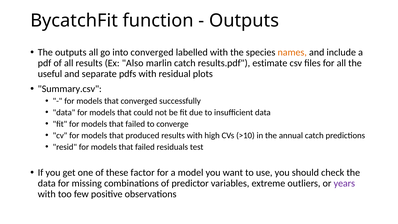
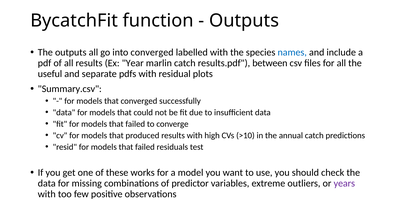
names colour: orange -> blue
Also: Also -> Year
estimate: estimate -> between
factor: factor -> works
